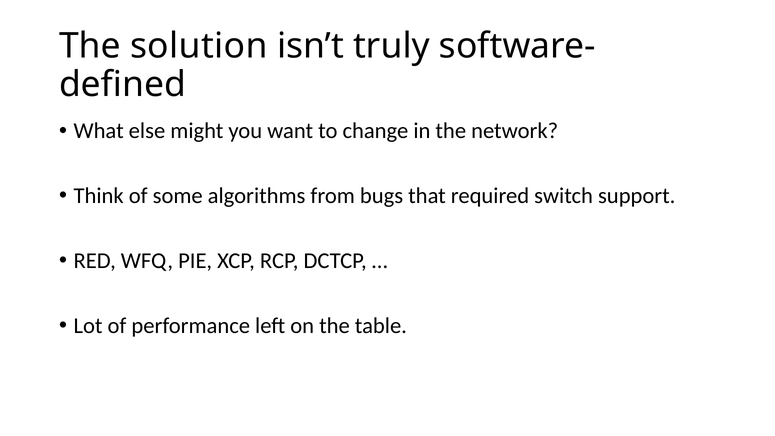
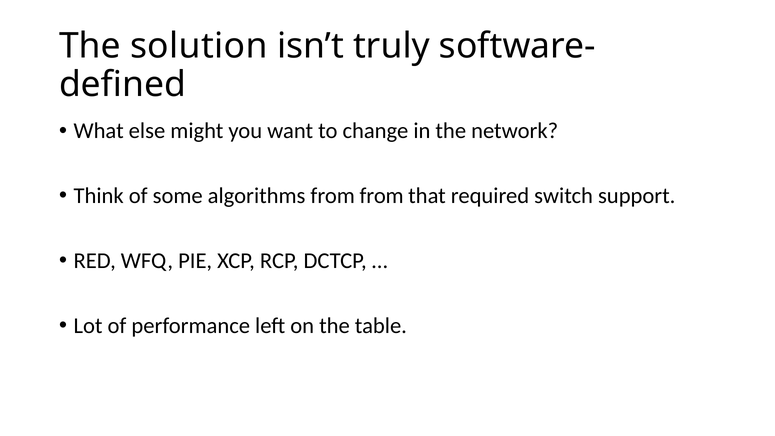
from bugs: bugs -> from
